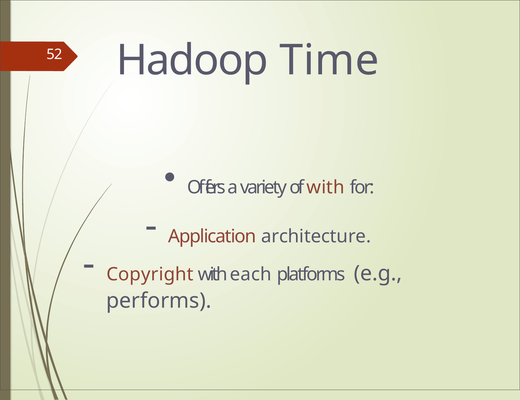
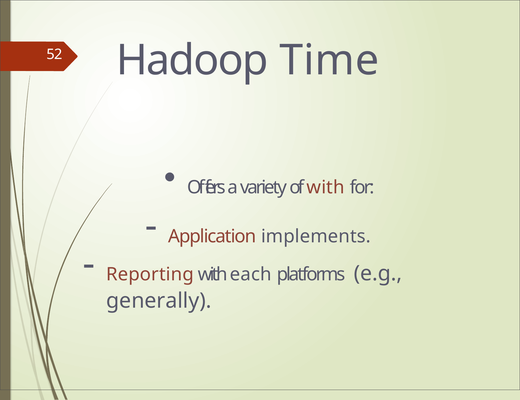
architecture: architecture -> implements
Copyright: Copyright -> Reporting
performs: performs -> generally
